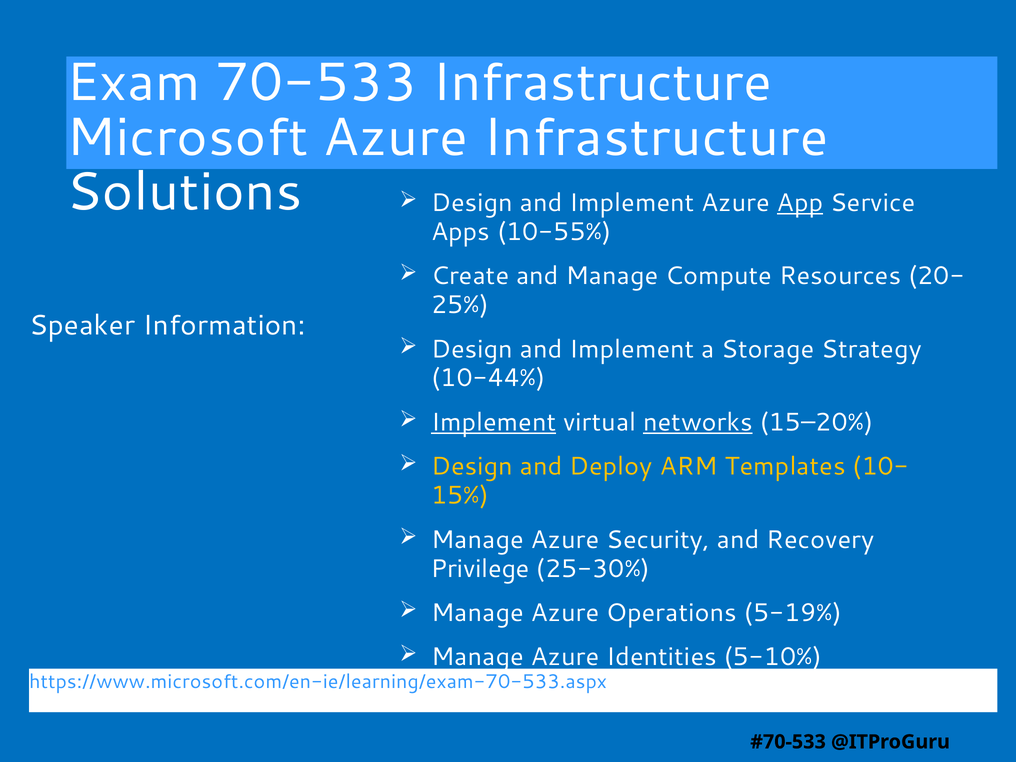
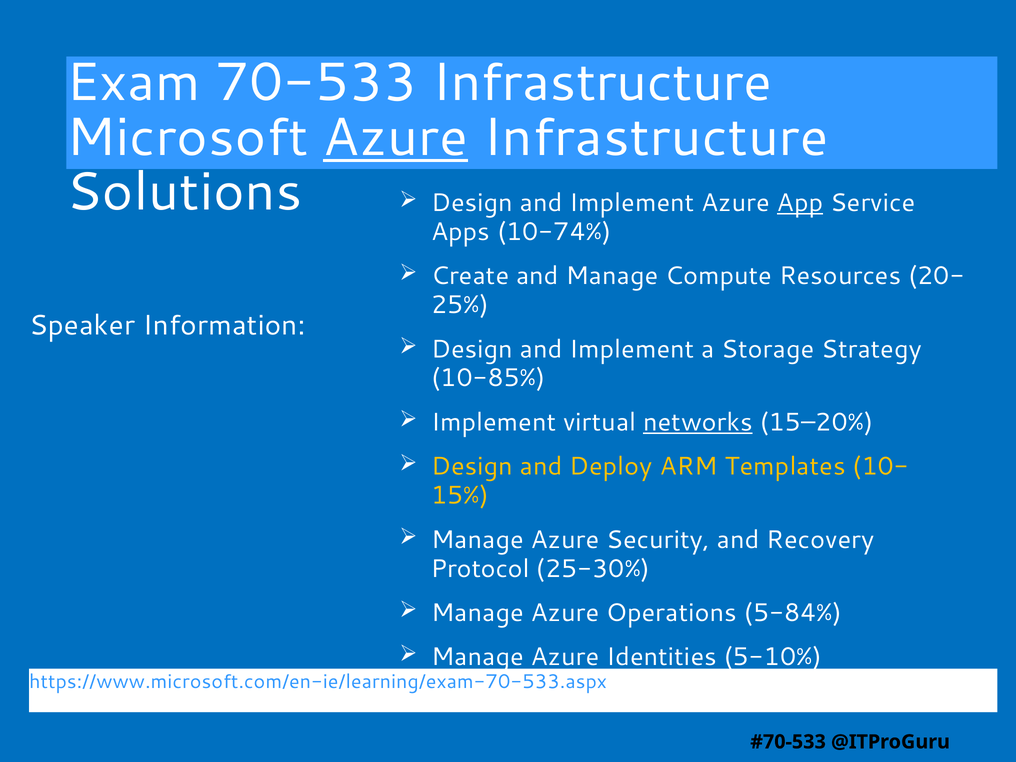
Azure at (395, 137) underline: none -> present
10-55%: 10-55% -> 10-74%
10-44%: 10-44% -> 10-85%
Implement at (494, 422) underline: present -> none
Privilege: Privilege -> Protocol
5-19%: 5-19% -> 5-84%
